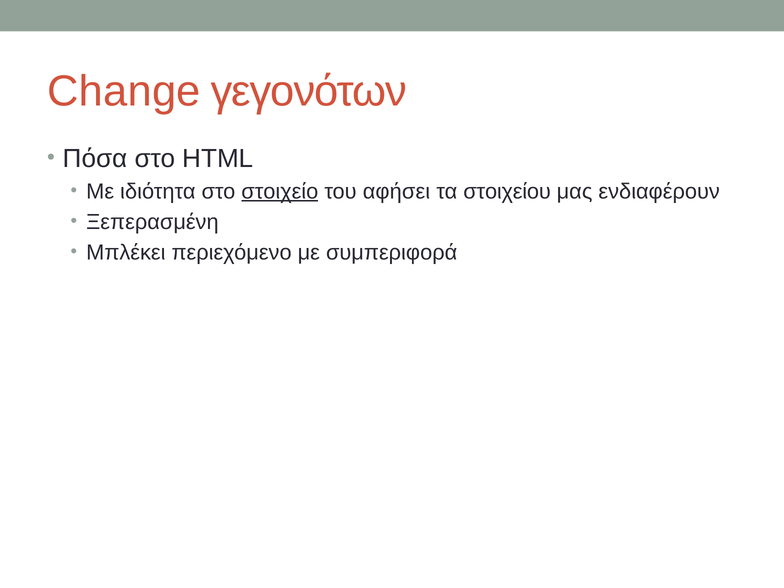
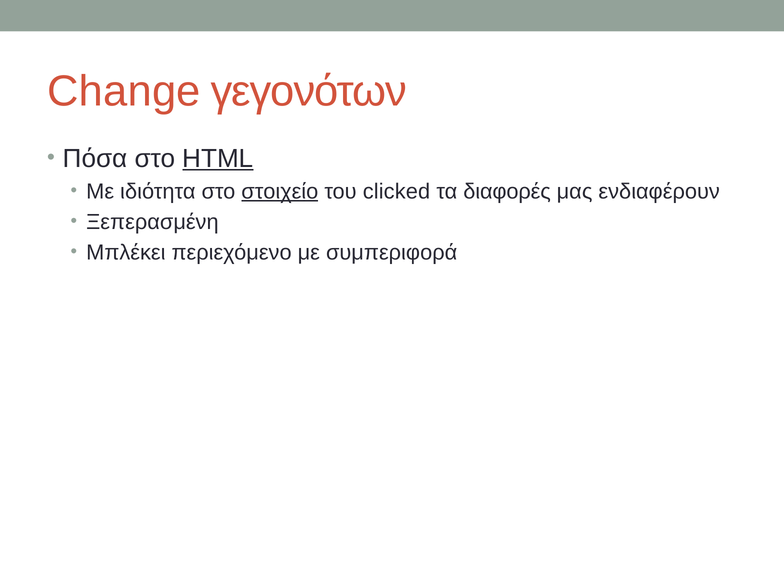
HTML underline: none -> present
αφήσει: αφήσει -> clicked
στοιχείου: στοιχείου -> διαφορές
